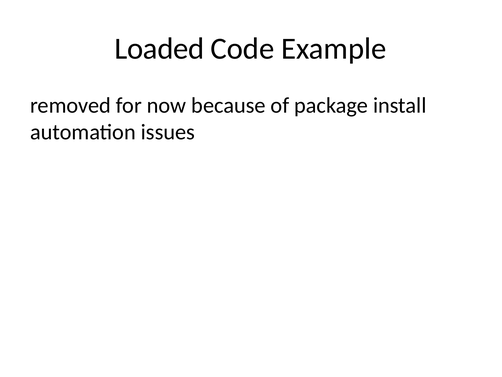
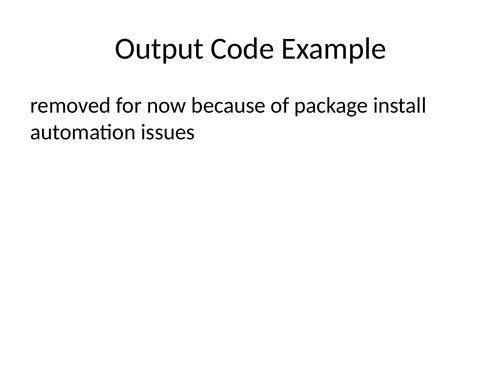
Loaded: Loaded -> Output
